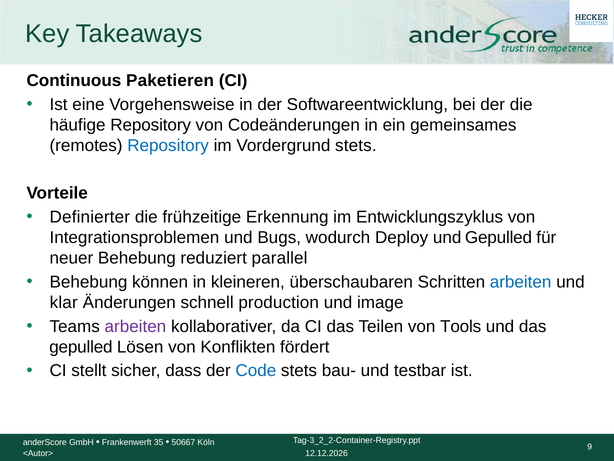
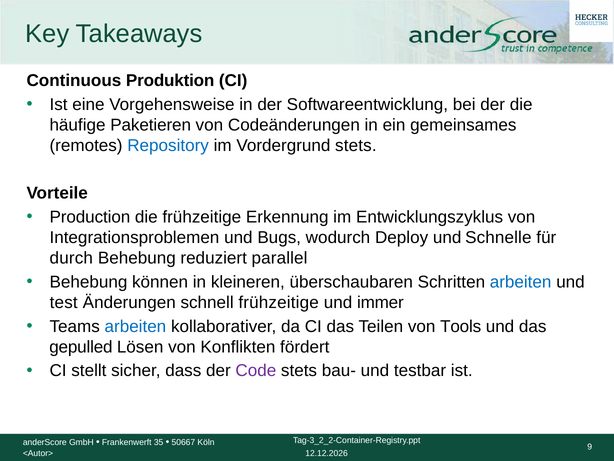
Paketieren: Paketieren -> Produktion
häufige Repository: Repository -> Paketieren
Definierter: Definierter -> Production
und Gepulled: Gepulled -> Schnelle
neuer: neuer -> durch
klar: klar -> test
schnell production: production -> frühzeitige
image: image -> immer
arbeiten at (135, 326) colour: purple -> blue
Code colour: blue -> purple
